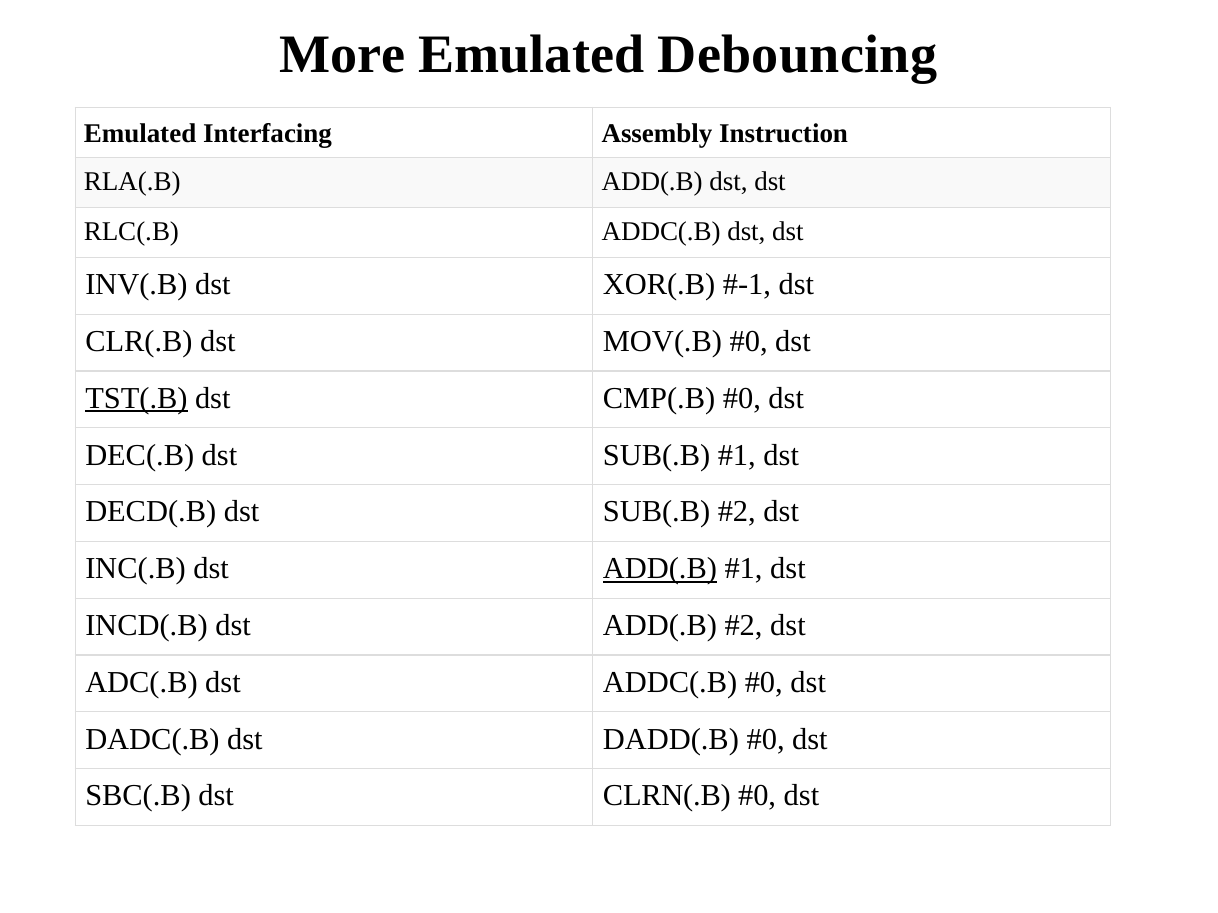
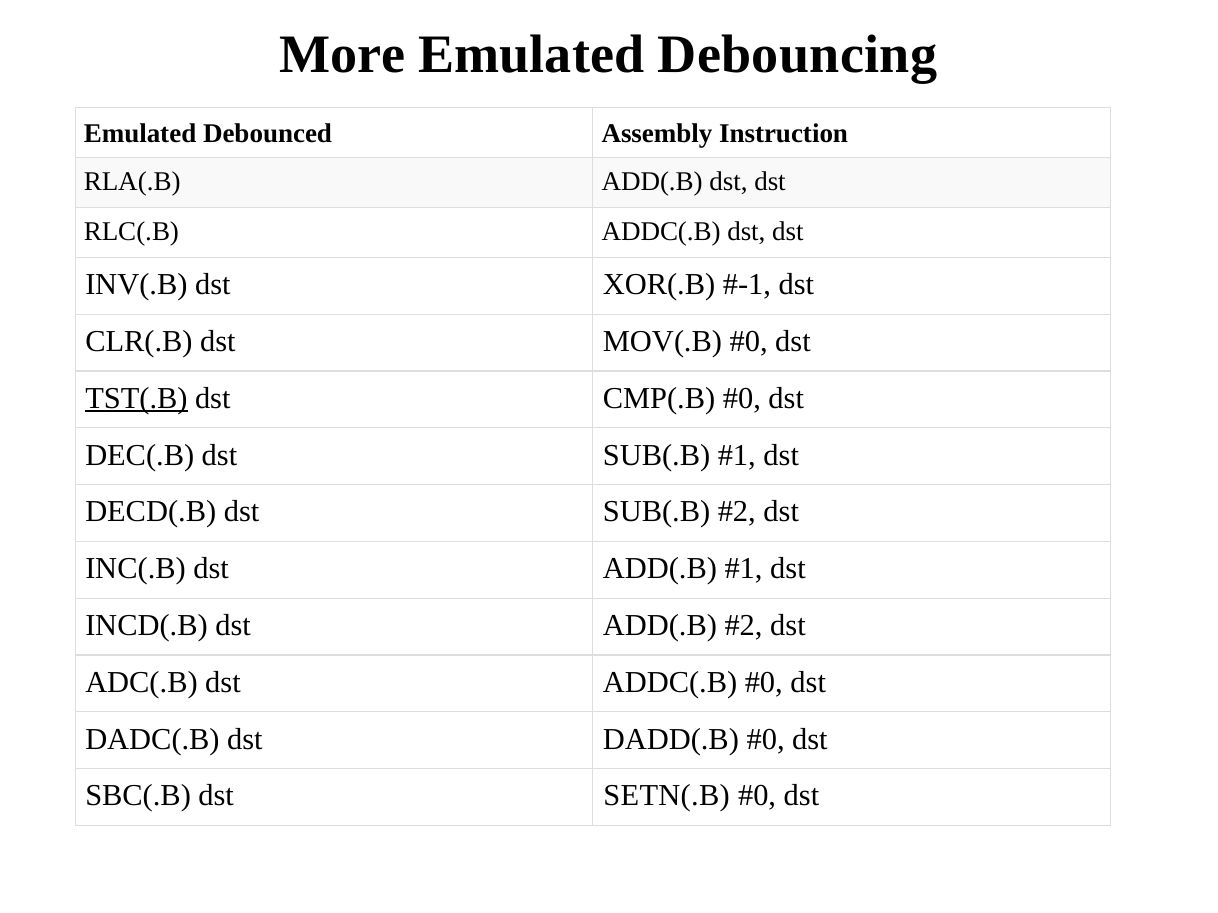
Interfacing: Interfacing -> Debounced
ADD(.B at (660, 569) underline: present -> none
CLRN(.B: CLRN(.B -> SETN(.B
